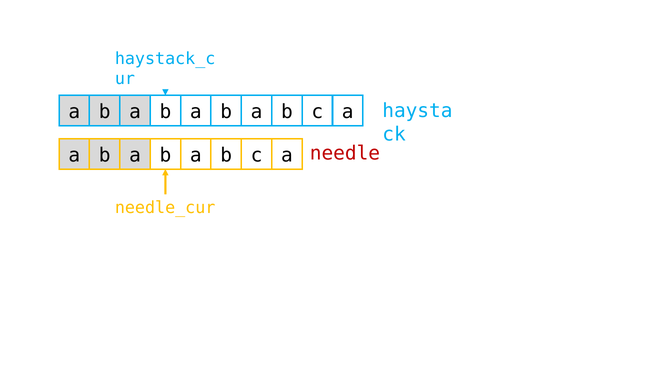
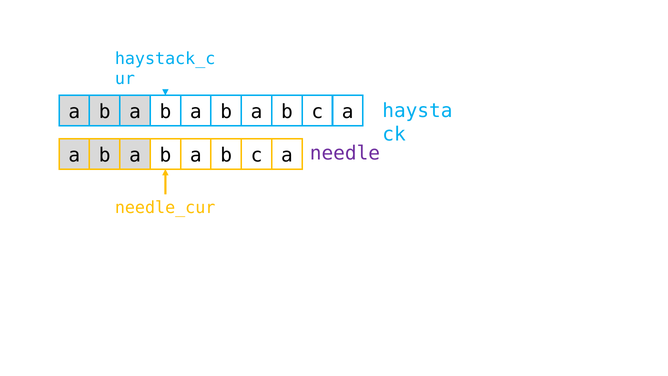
needle colour: red -> purple
